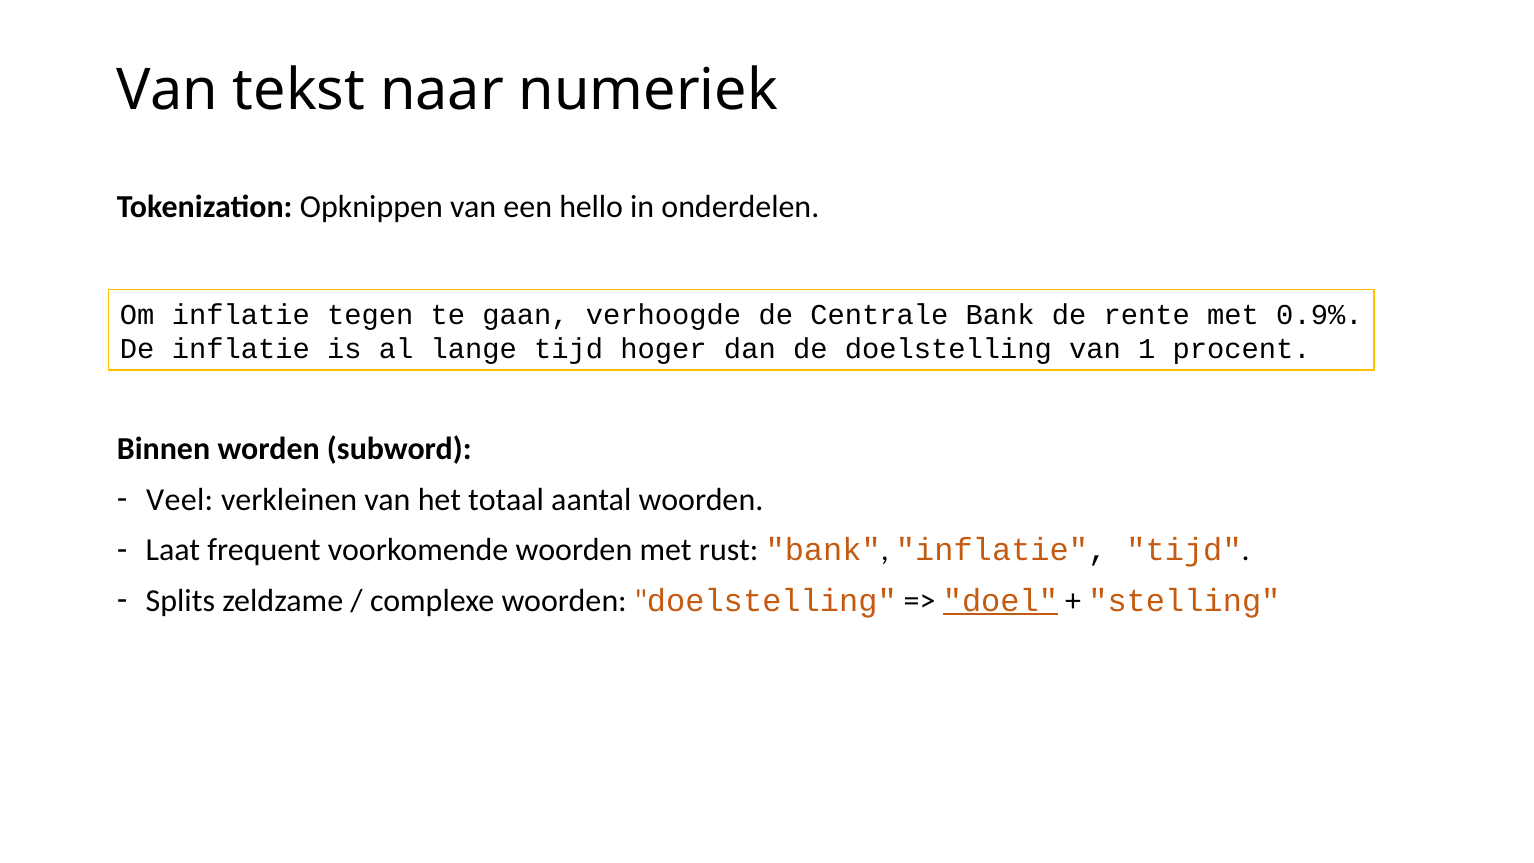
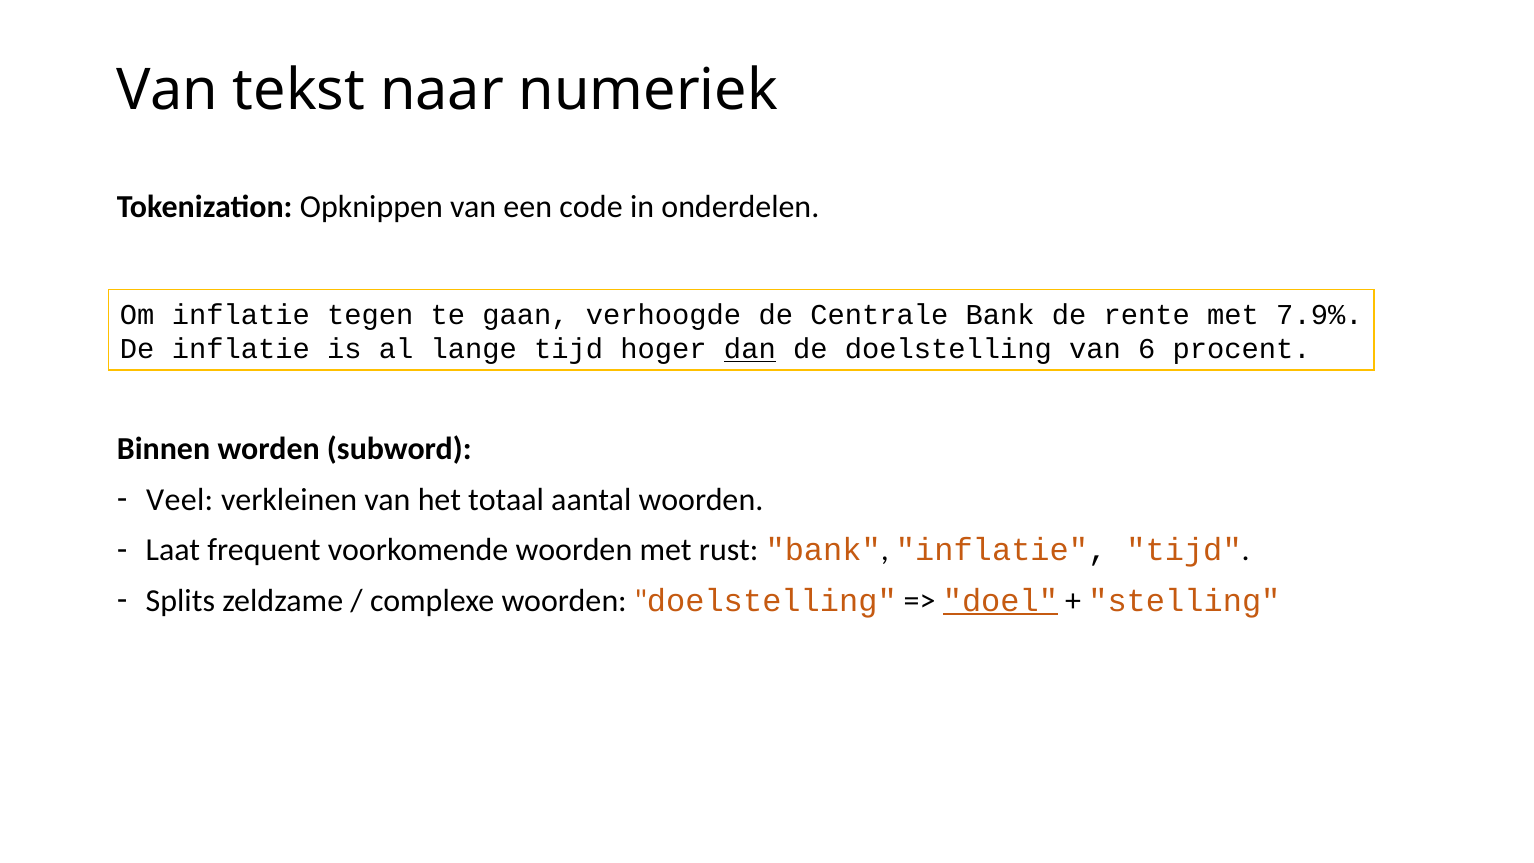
hello: hello -> code
0.9%: 0.9% -> 7.9%
dan underline: none -> present
1: 1 -> 6
